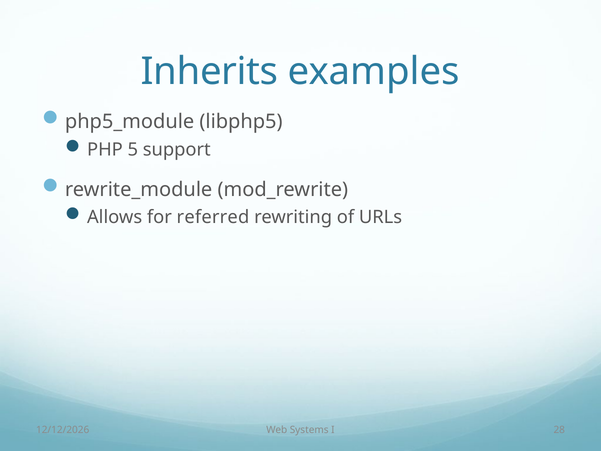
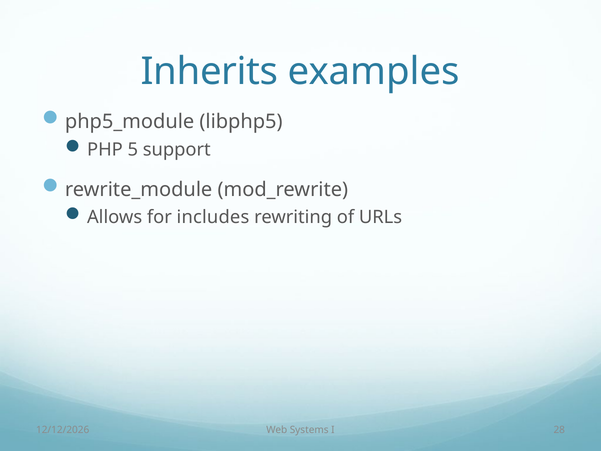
referred: referred -> includes
